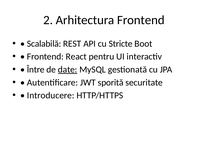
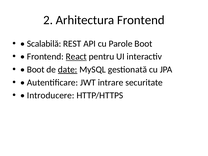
Stricte: Stricte -> Parole
React underline: none -> present
Între at (36, 70): Între -> Boot
sporită: sporită -> intrare
